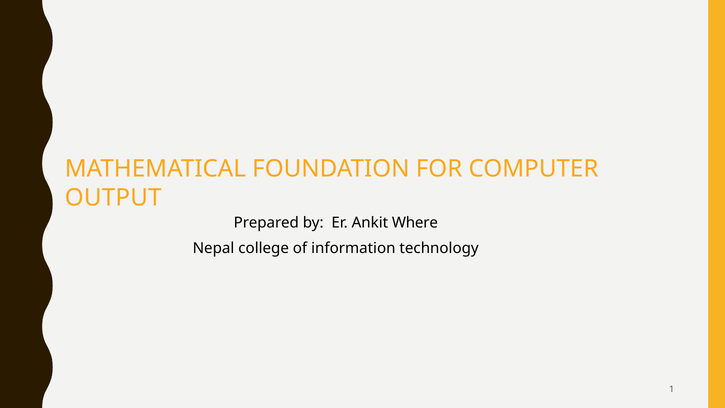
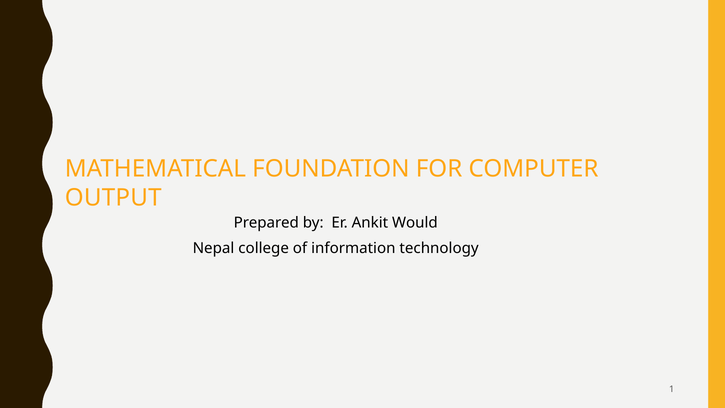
Where: Where -> Would
